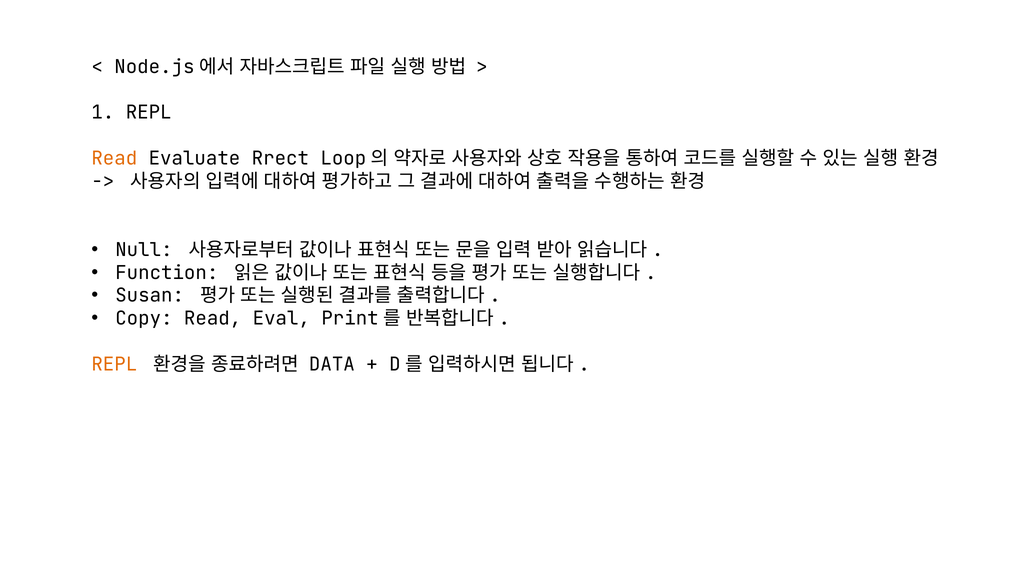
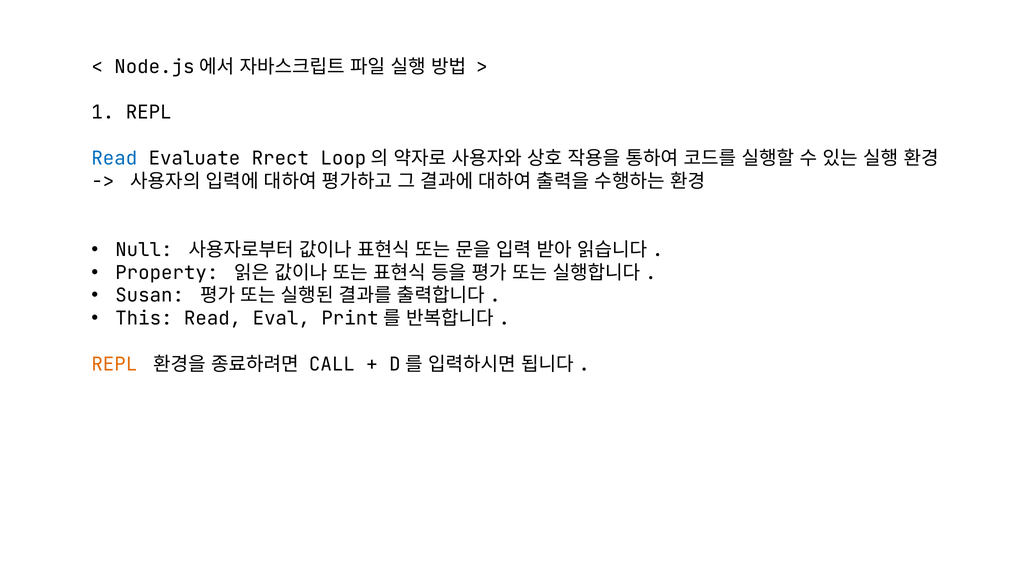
Read at (114, 159) colour: orange -> blue
Function: Function -> Property
Copy: Copy -> This
DATA: DATA -> CALL
